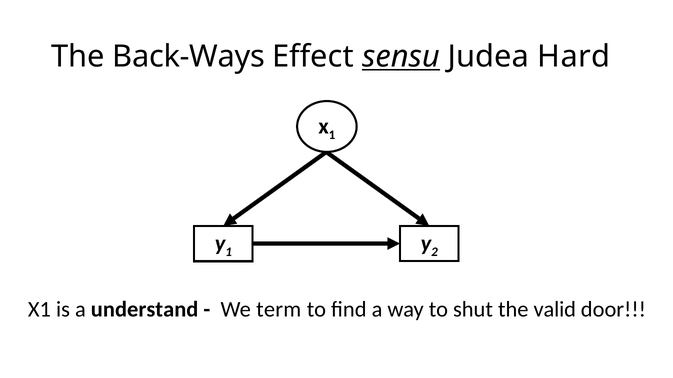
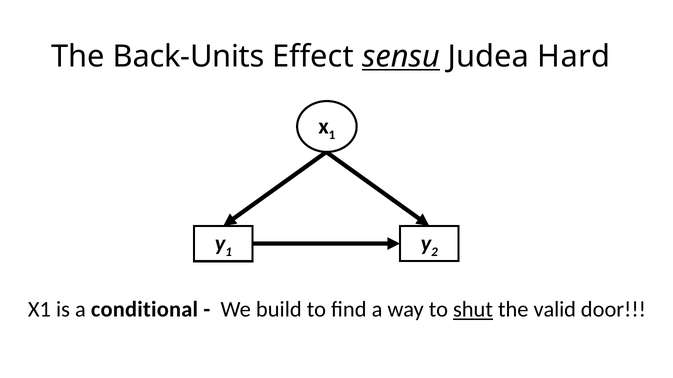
Back-Ways: Back-Ways -> Back-Units
understand: understand -> conditional
term: term -> build
shut underline: none -> present
